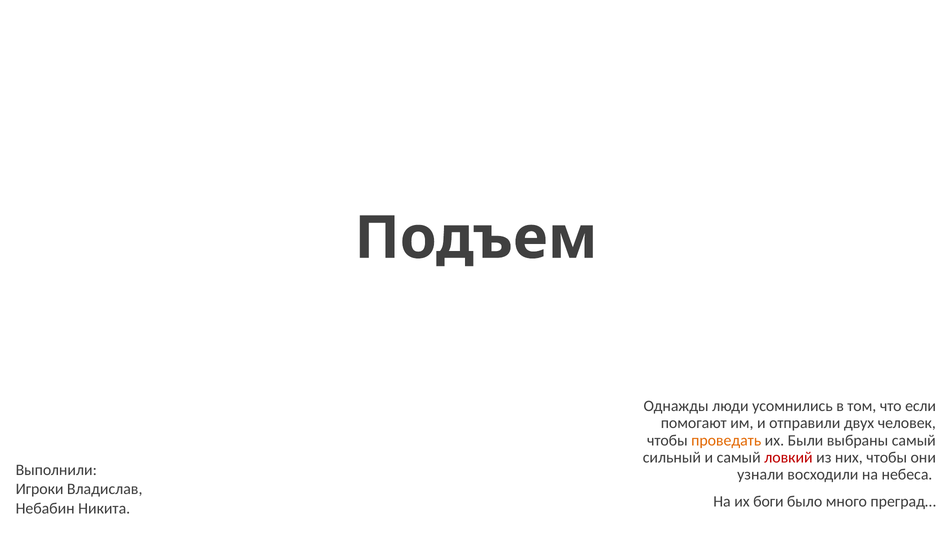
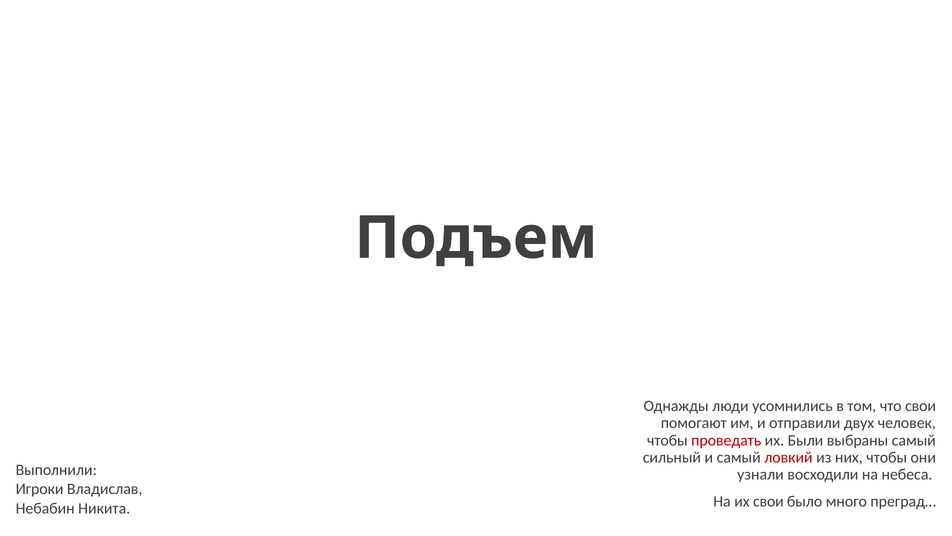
что если: если -> свои
проведать colour: orange -> red
их боги: боги -> свои
